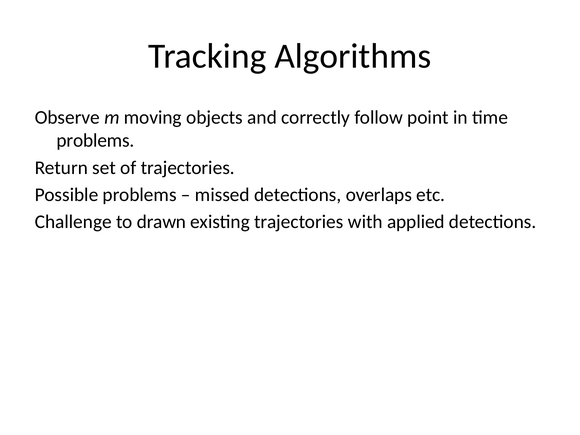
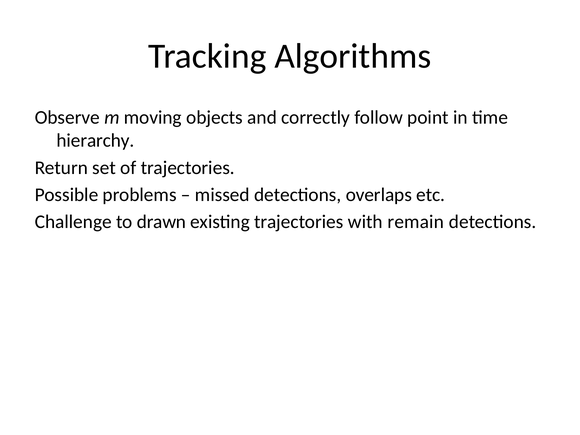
problems at (96, 141): problems -> hierarchy
applied: applied -> remain
